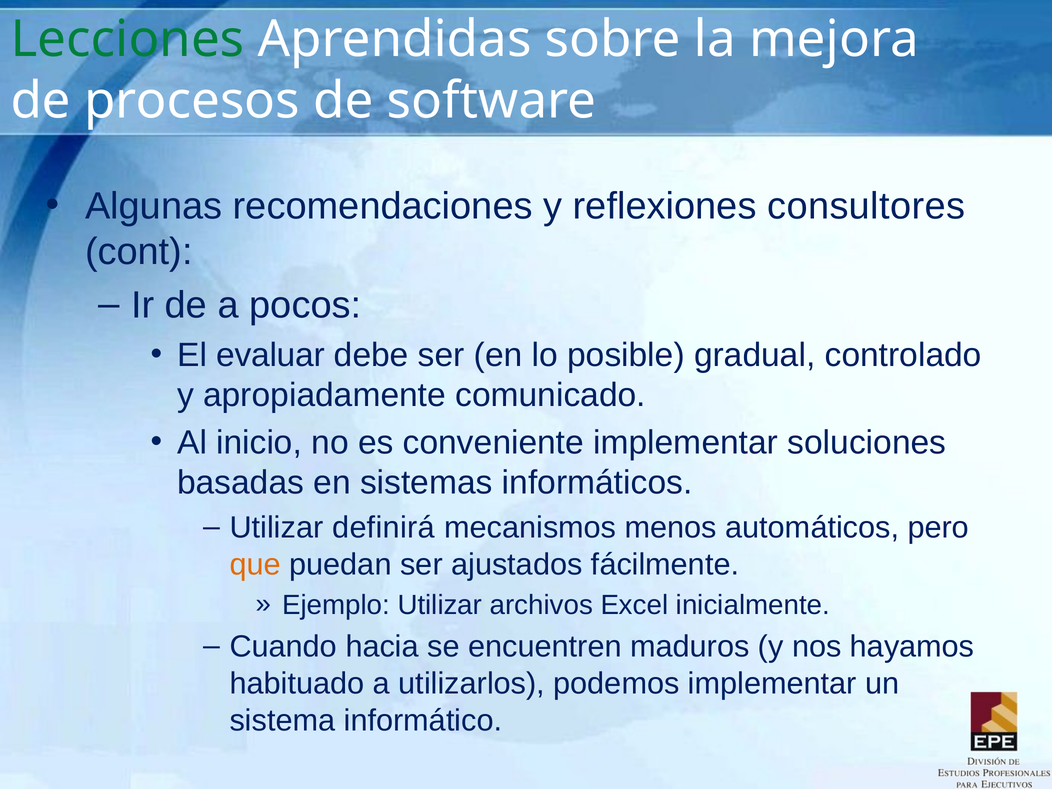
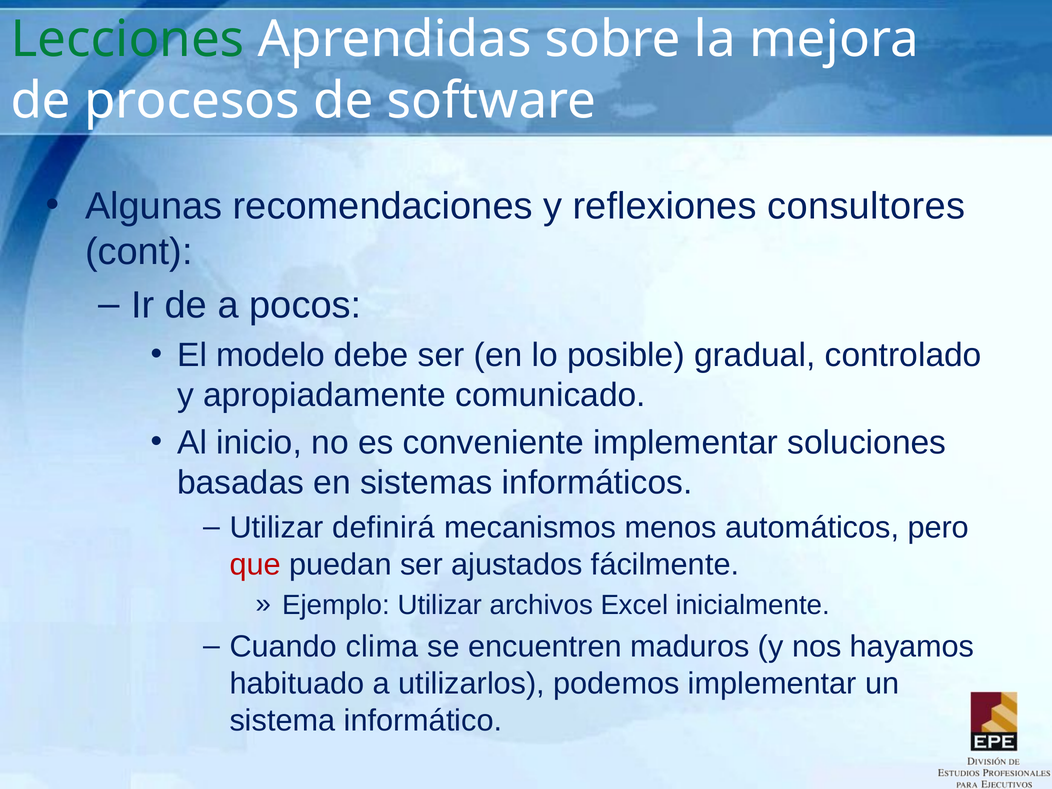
evaluar: evaluar -> modelo
que colour: orange -> red
hacia: hacia -> clima
